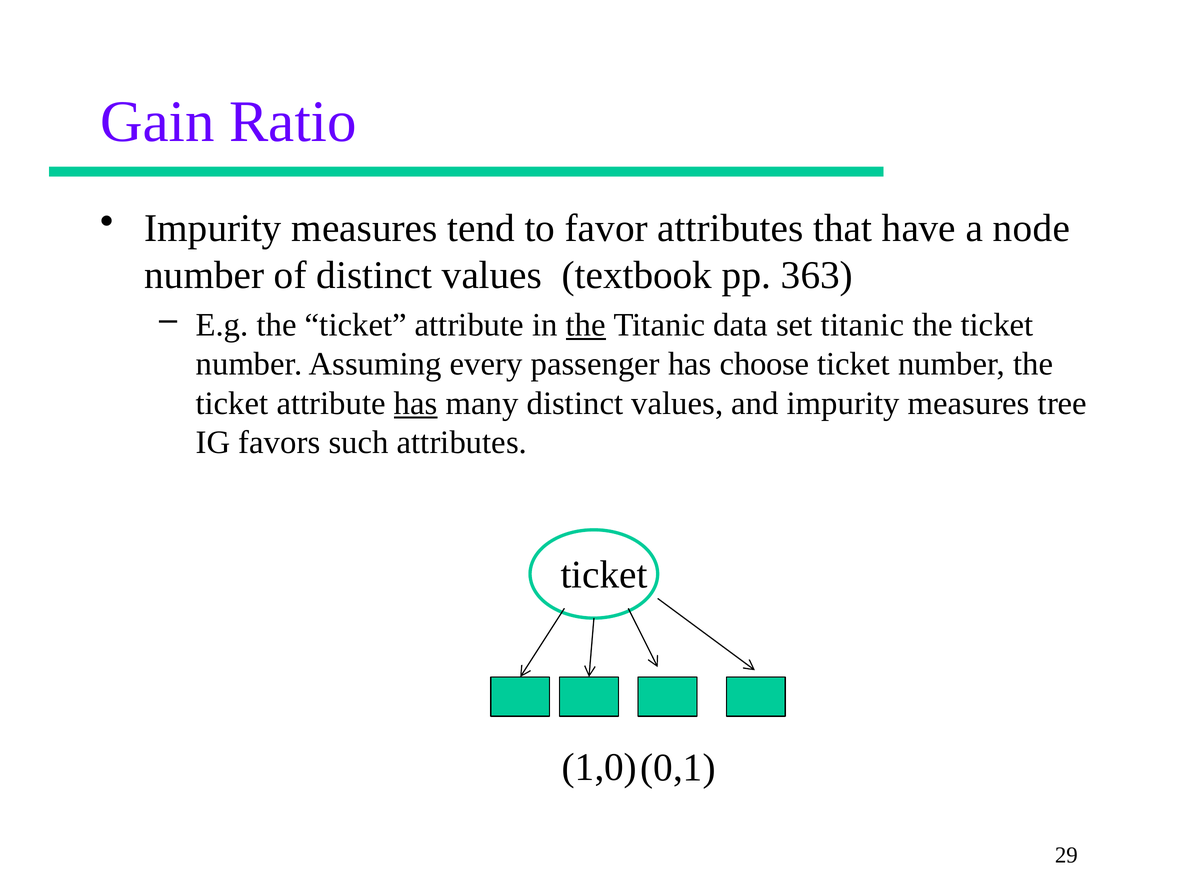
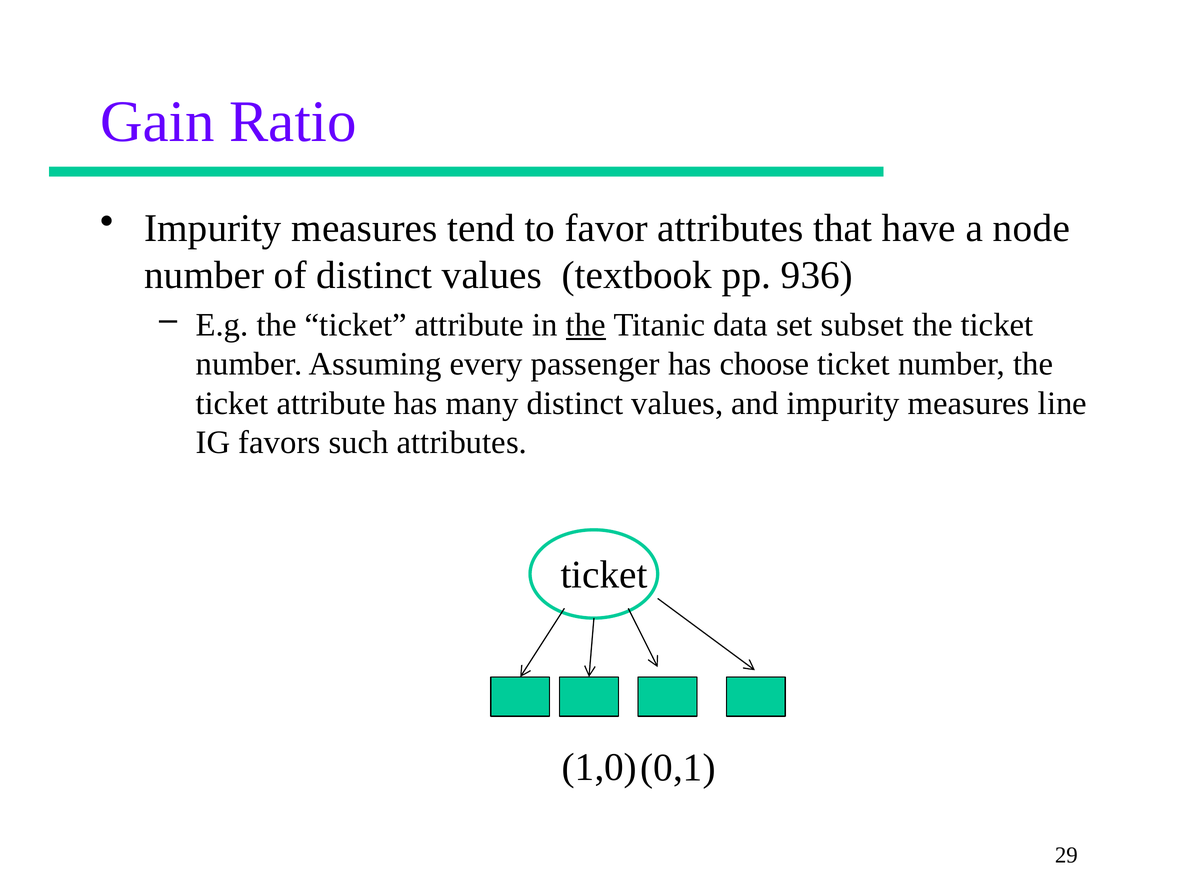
363: 363 -> 936
set titanic: titanic -> subset
has at (416, 403) underline: present -> none
tree: tree -> line
